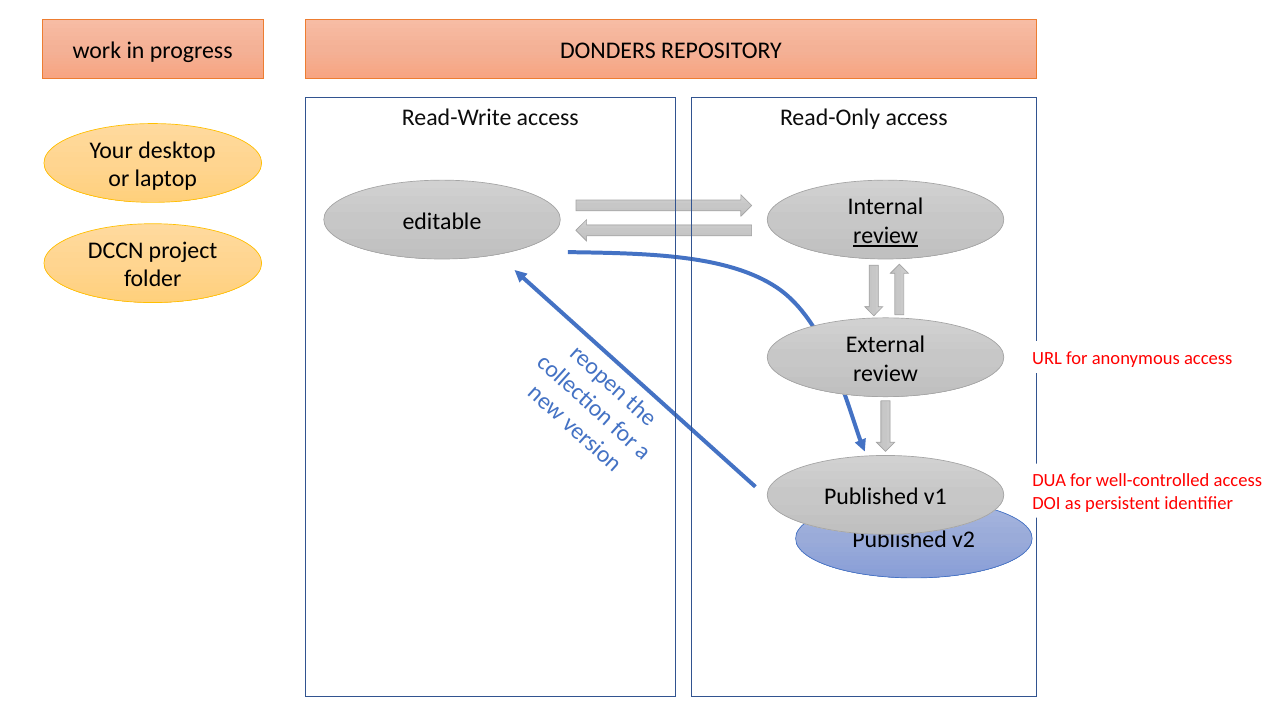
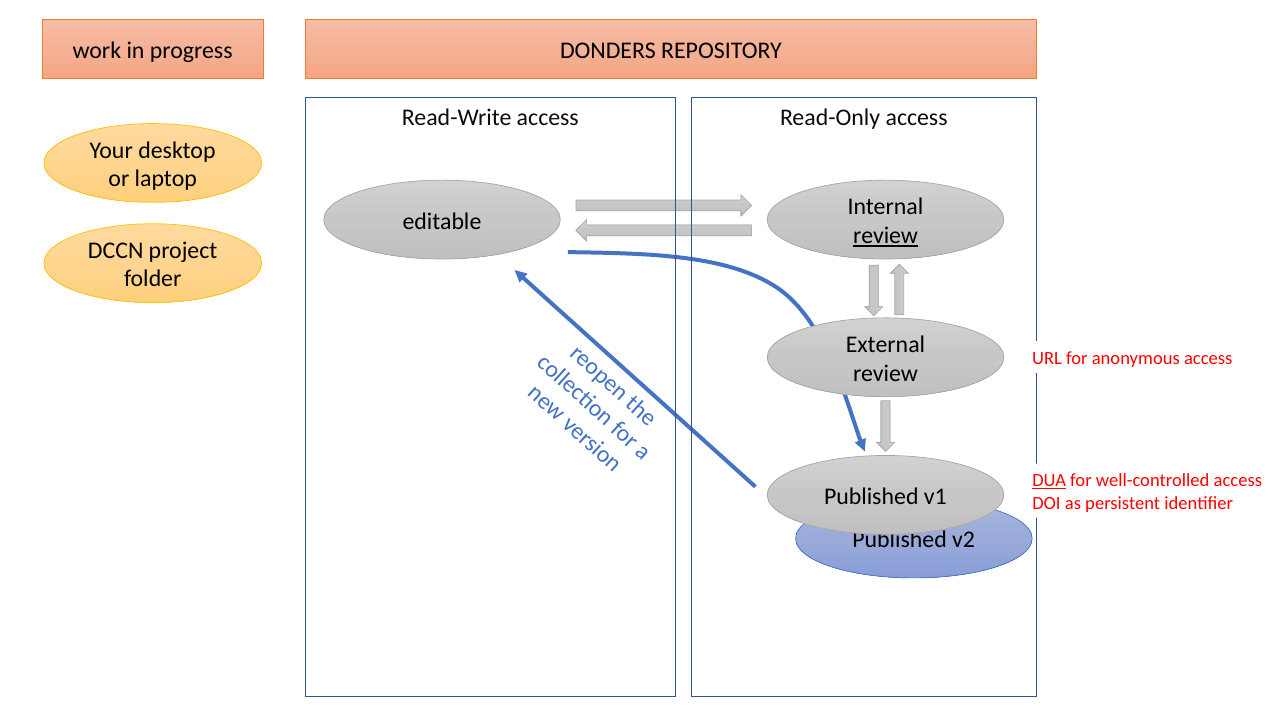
DUA underline: none -> present
